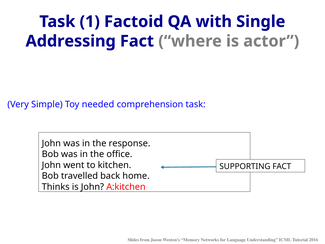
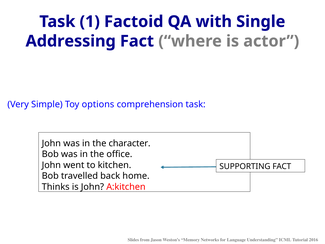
needed: needed -> options
response: response -> character
